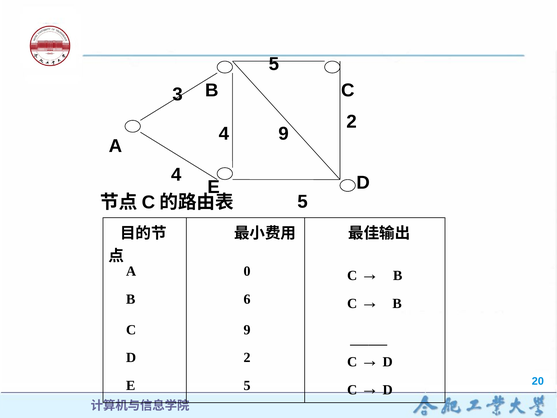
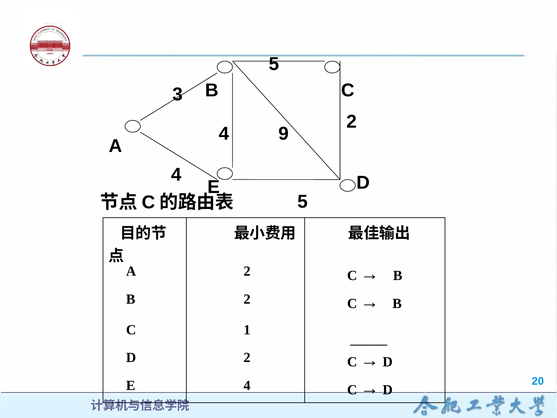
A 0: 0 -> 2
B 6: 6 -> 2
C 9: 9 -> 1
E 5: 5 -> 4
